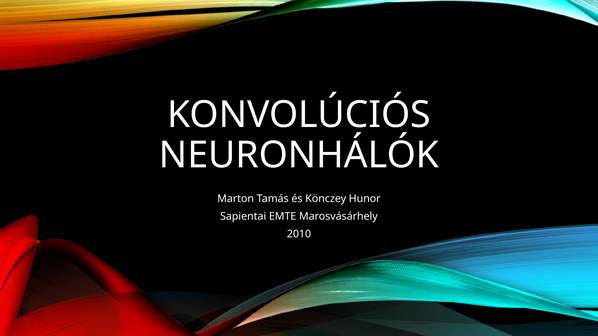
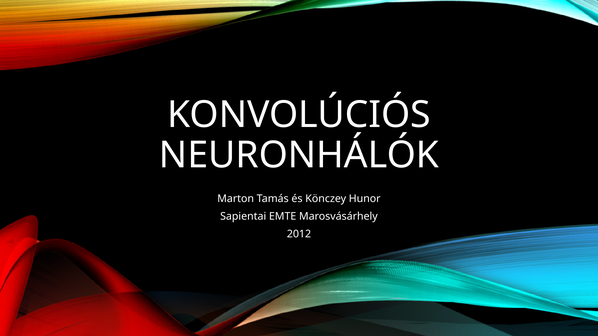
2010: 2010 -> 2012
